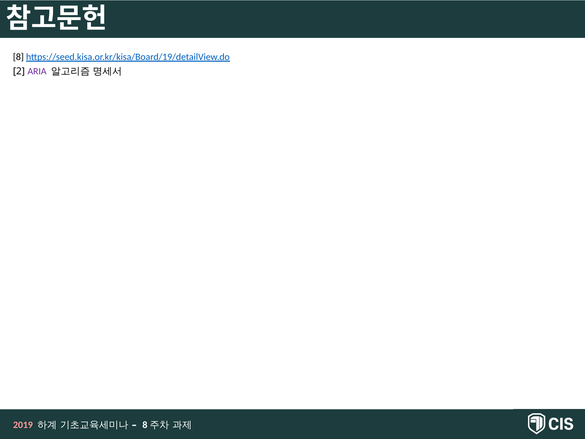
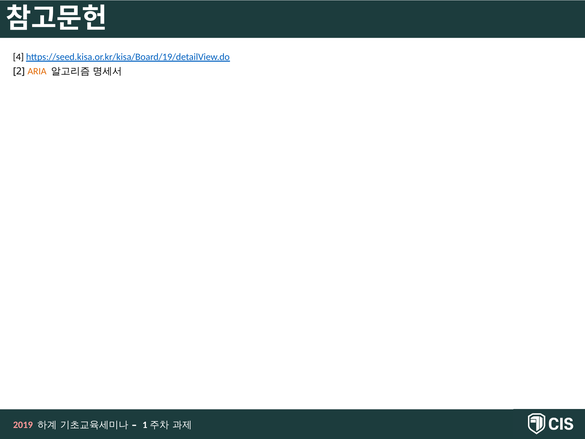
8 at (18, 57): 8 -> 4
ARIA colour: purple -> orange
8 at (145, 425): 8 -> 1
